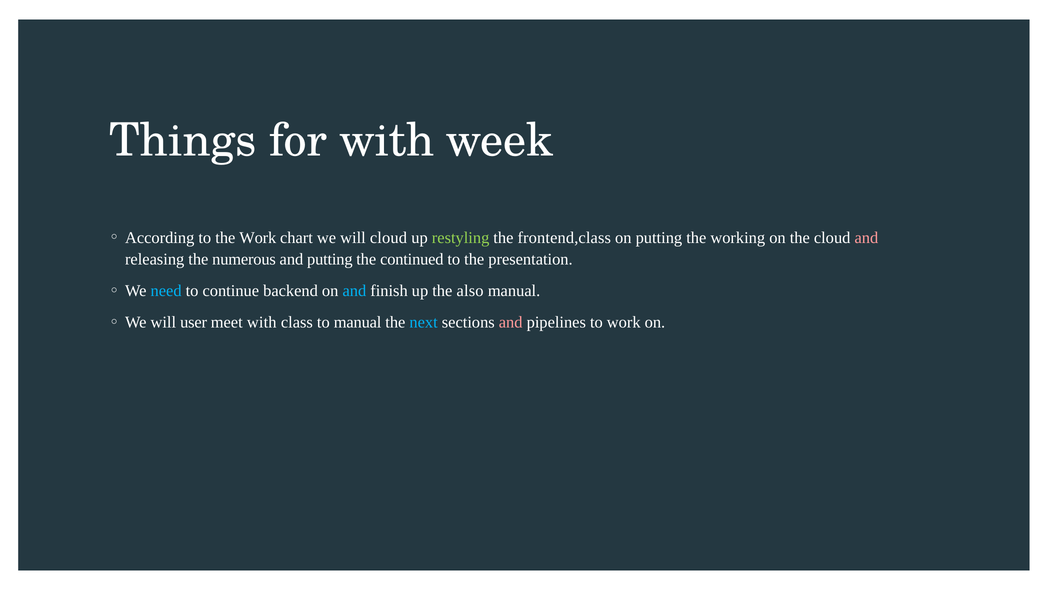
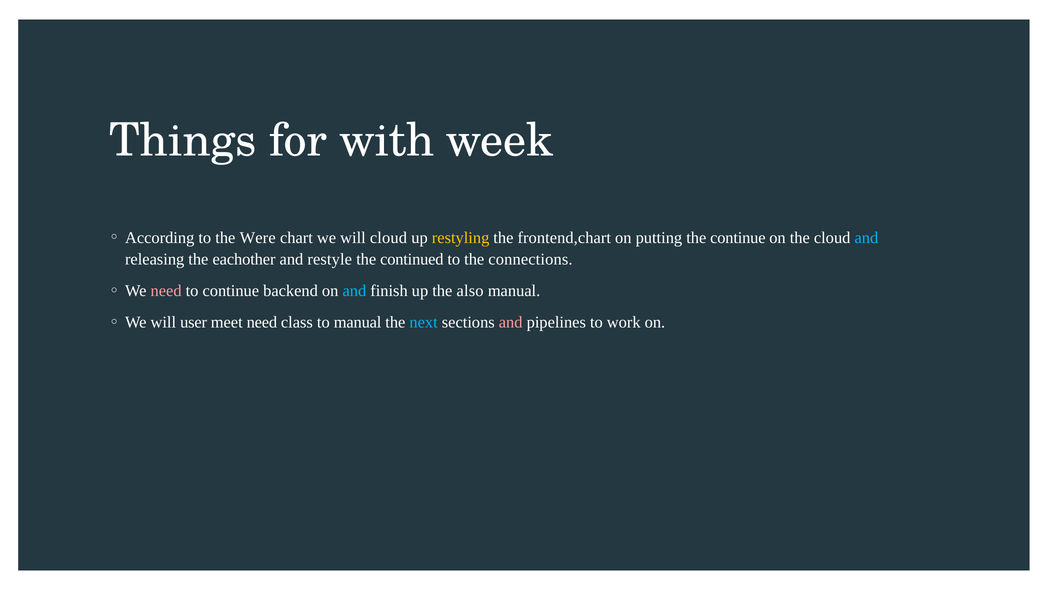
the Work: Work -> Were
restyling colour: light green -> yellow
frontend,class: frontend,class -> frontend,chart
the working: working -> continue
and at (866, 238) colour: pink -> light blue
numerous: numerous -> eachother
and putting: putting -> restyle
presentation: presentation -> connections
need at (166, 291) colour: light blue -> pink
meet with: with -> need
